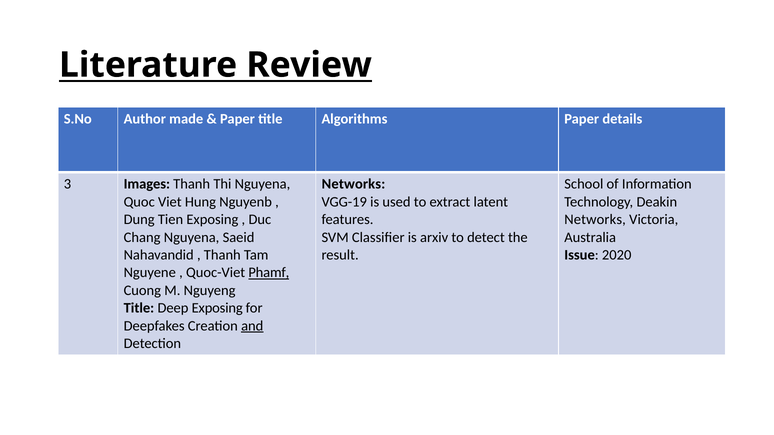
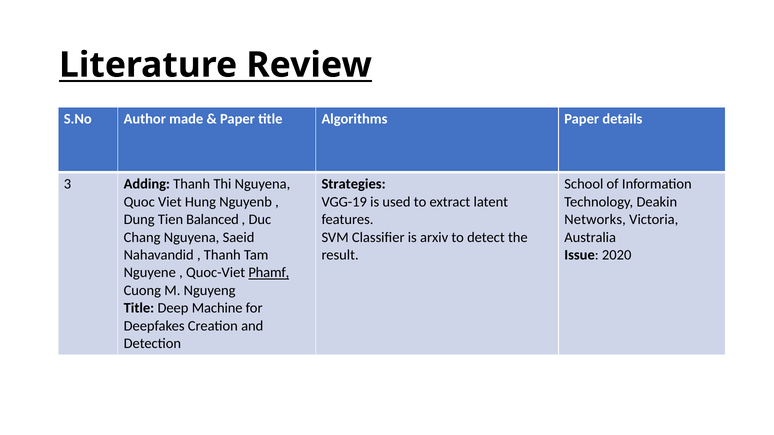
Images: Images -> Adding
Networks at (353, 184): Networks -> Strategies
Tien Exposing: Exposing -> Balanced
Deep Exposing: Exposing -> Machine
and underline: present -> none
